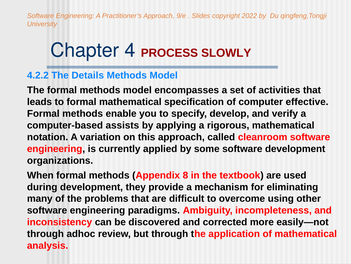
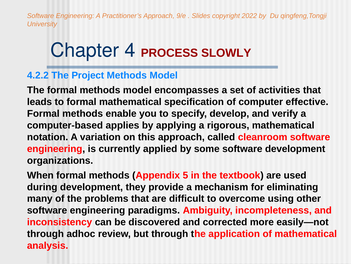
Details: Details -> Project
assists: assists -> applies
8: 8 -> 5
